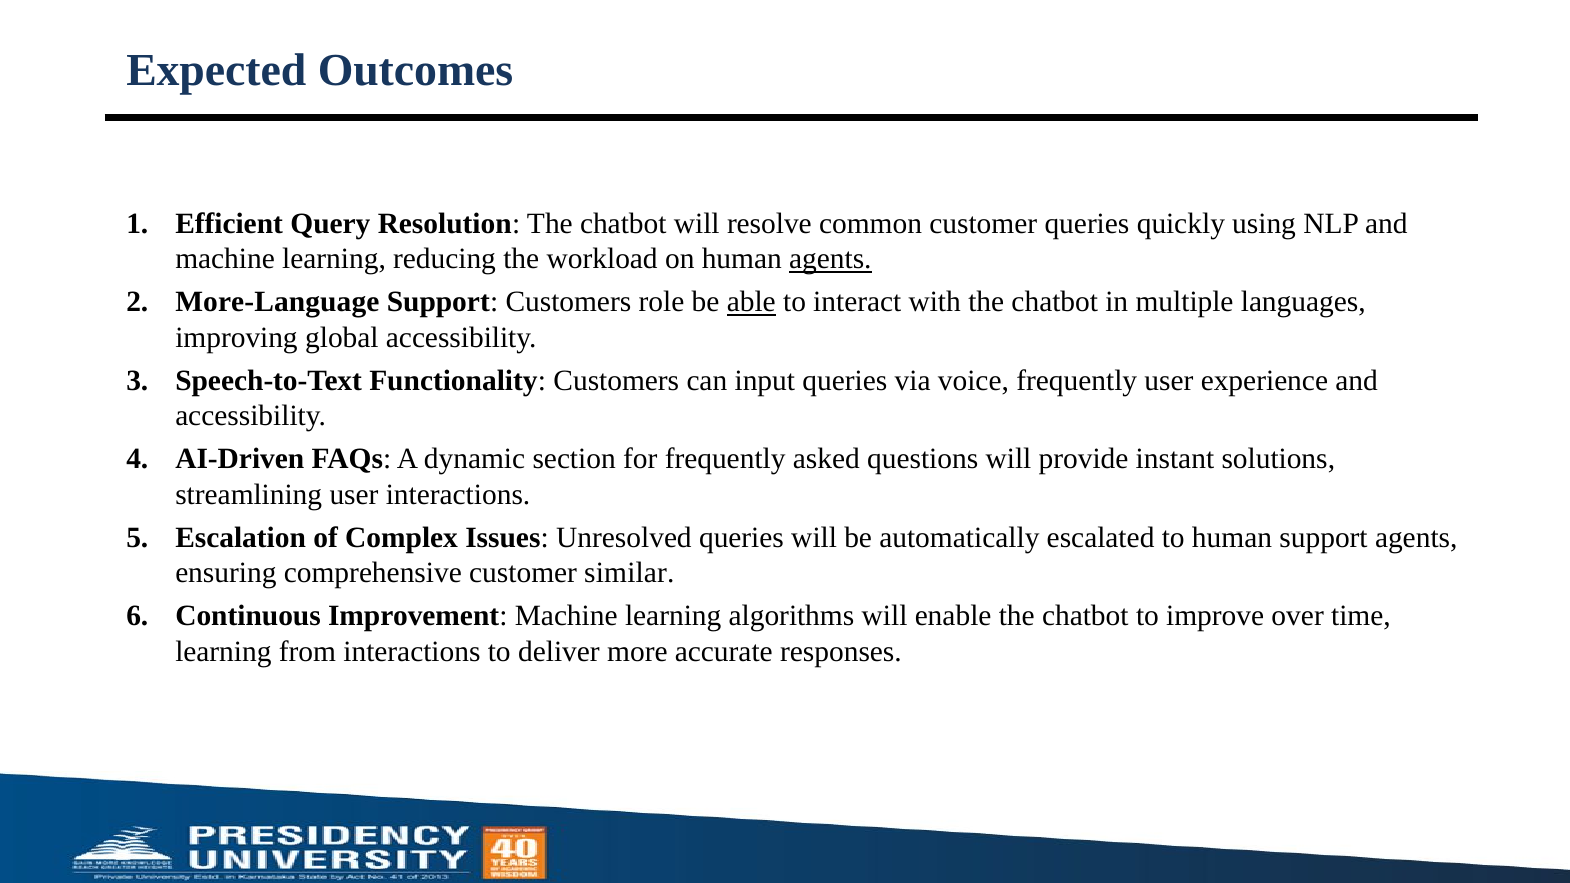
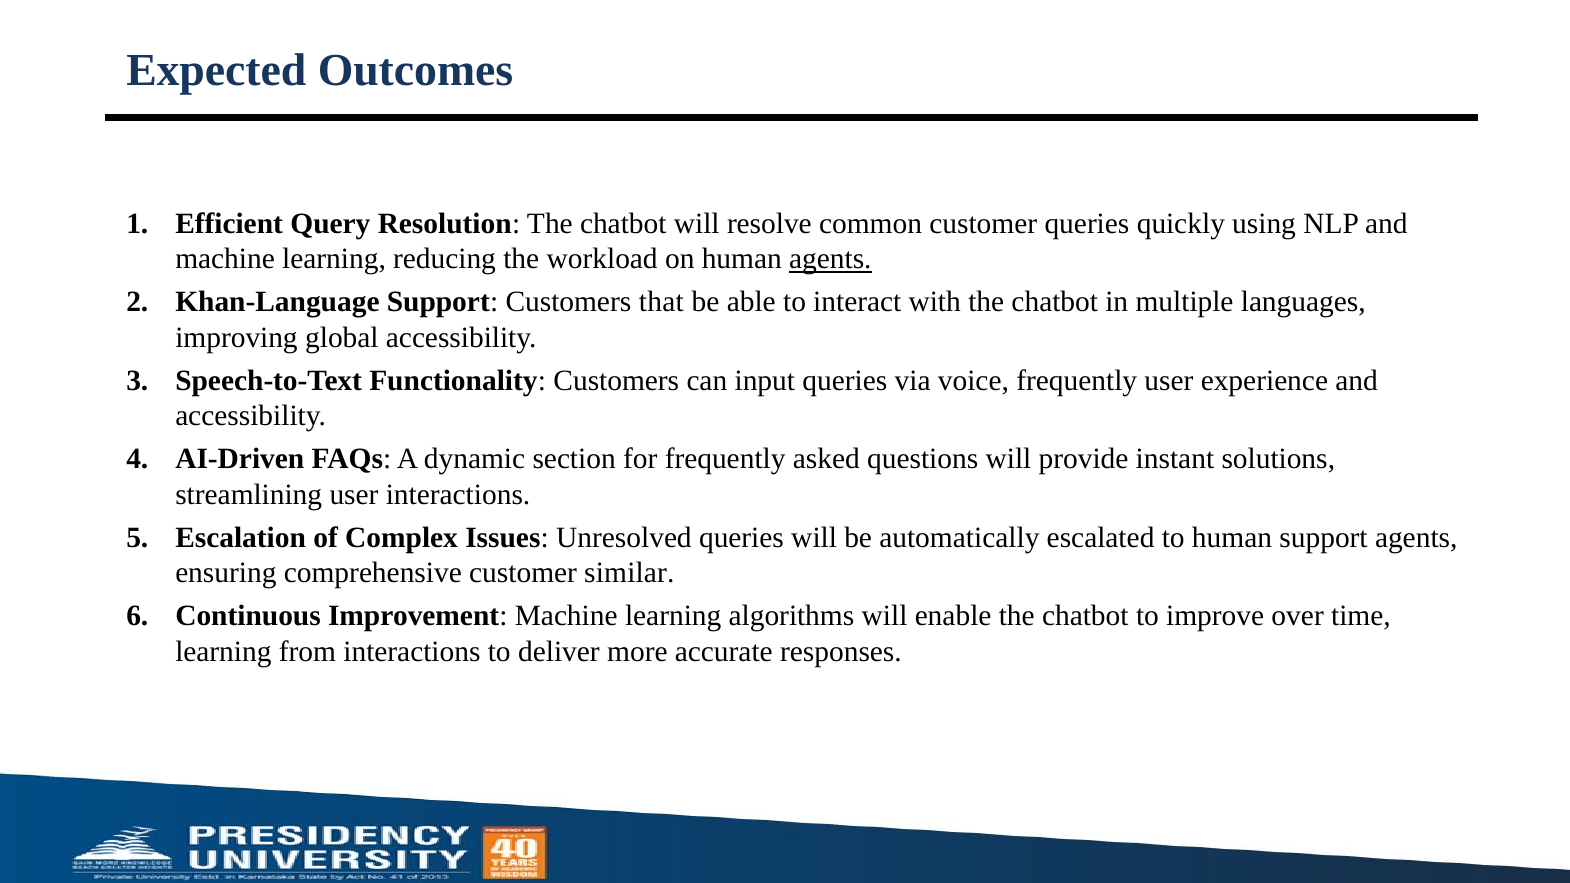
More-Language: More-Language -> Khan-Language
role: role -> that
able underline: present -> none
